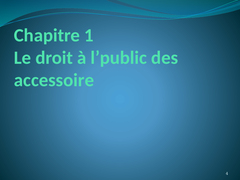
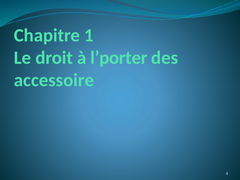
l’public: l’public -> l’porter
